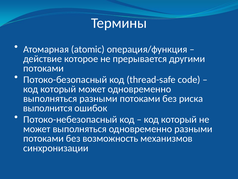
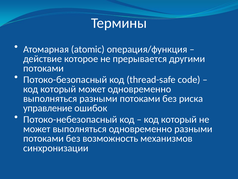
выполнится: выполнится -> управление
